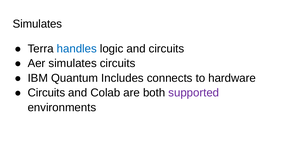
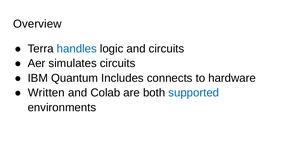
Simulates at (37, 24): Simulates -> Overview
Circuits at (46, 92): Circuits -> Written
supported colour: purple -> blue
